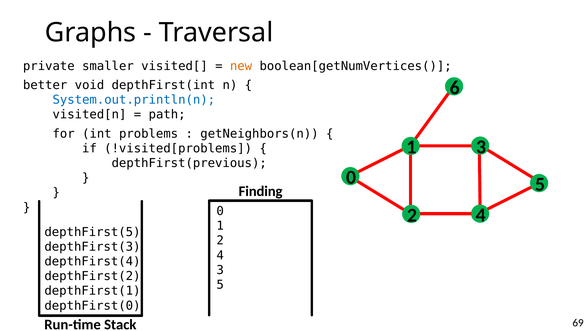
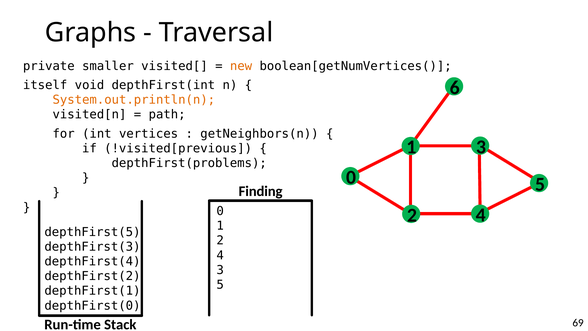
better: better -> itself
System.out.println(n colour: blue -> orange
problems: problems -> vertices
!visited[problems: !visited[problems -> !visited[previous
depthFirst(previous: depthFirst(previous -> depthFirst(problems
